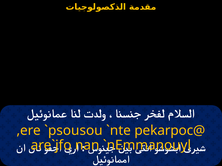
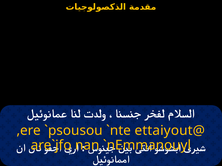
pekarpoc@: pekarpoc@ -> ettaiyout@
